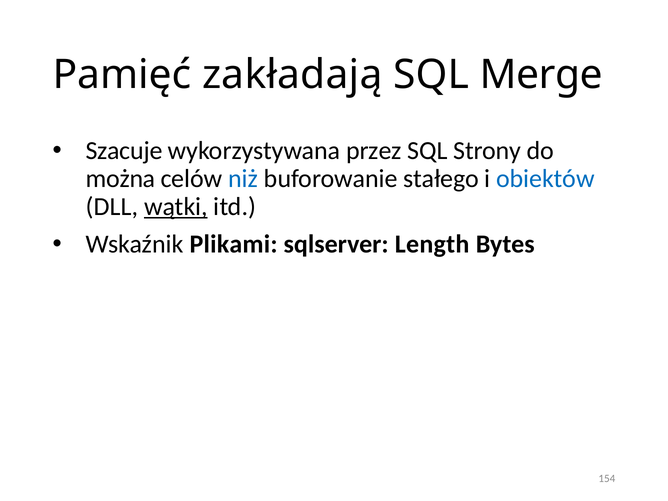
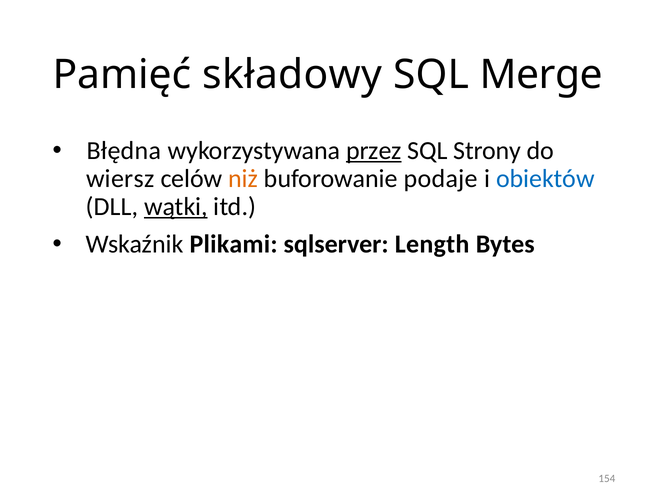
zakładają: zakładają -> składowy
Szacuje: Szacuje -> Błędna
przez underline: none -> present
można: można -> wiersz
niż colour: blue -> orange
stałego: stałego -> podaje
